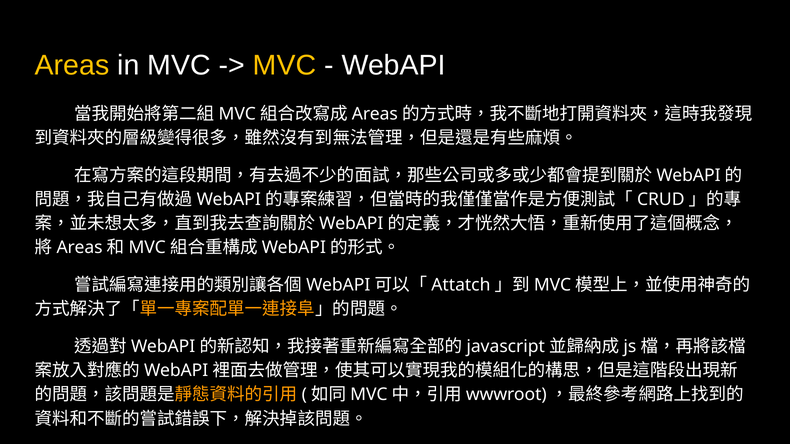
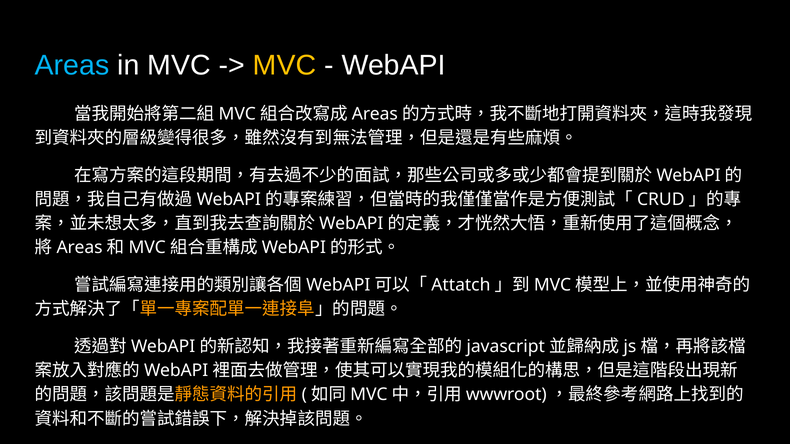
Areas colour: yellow -> light blue
